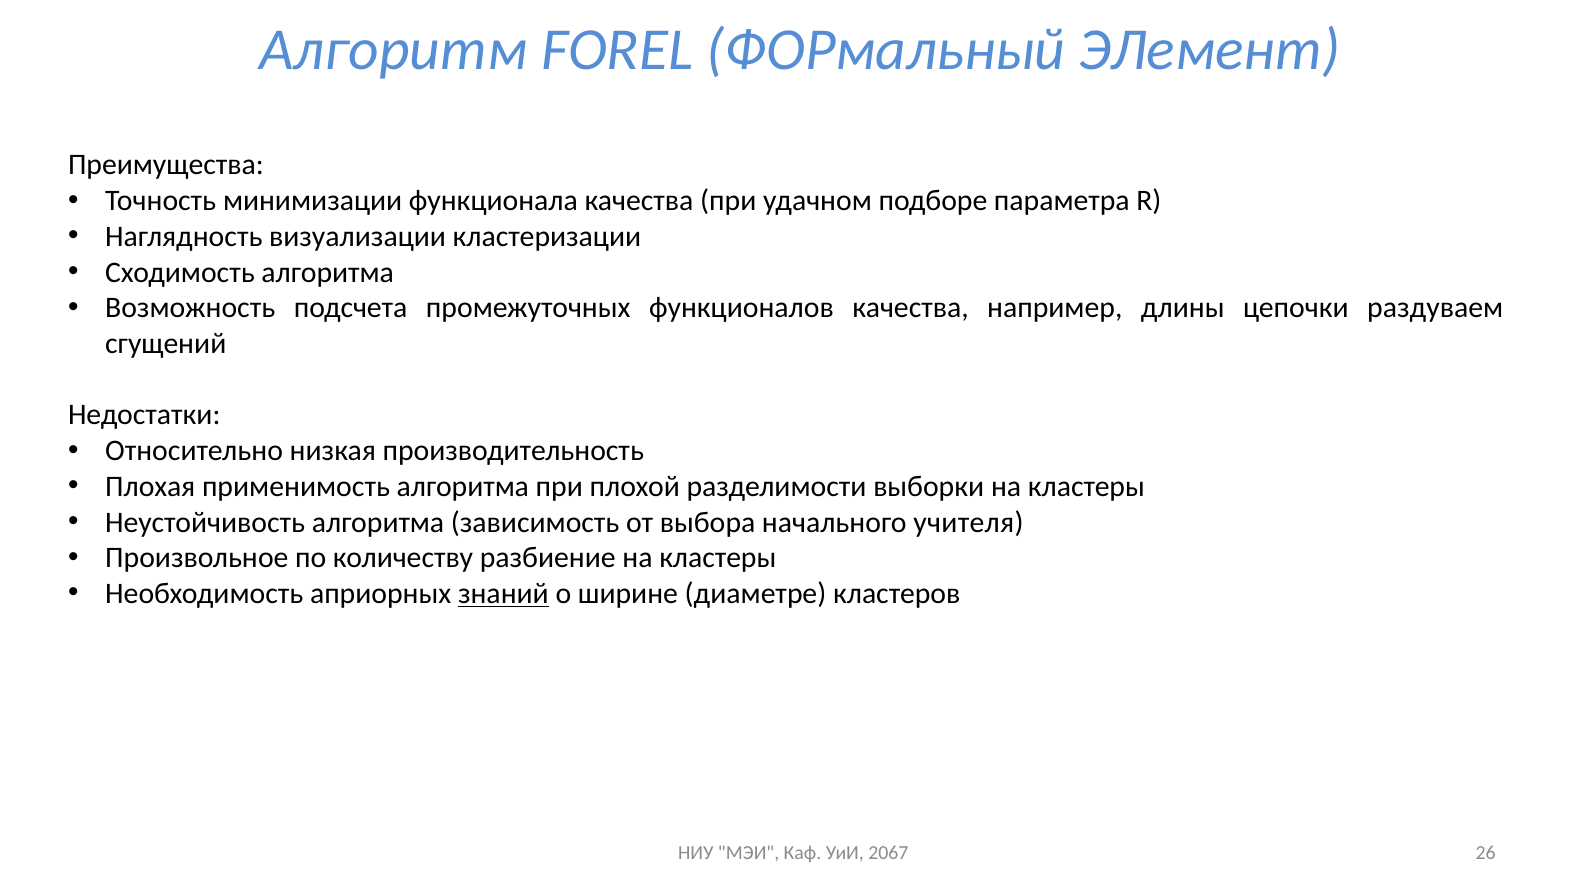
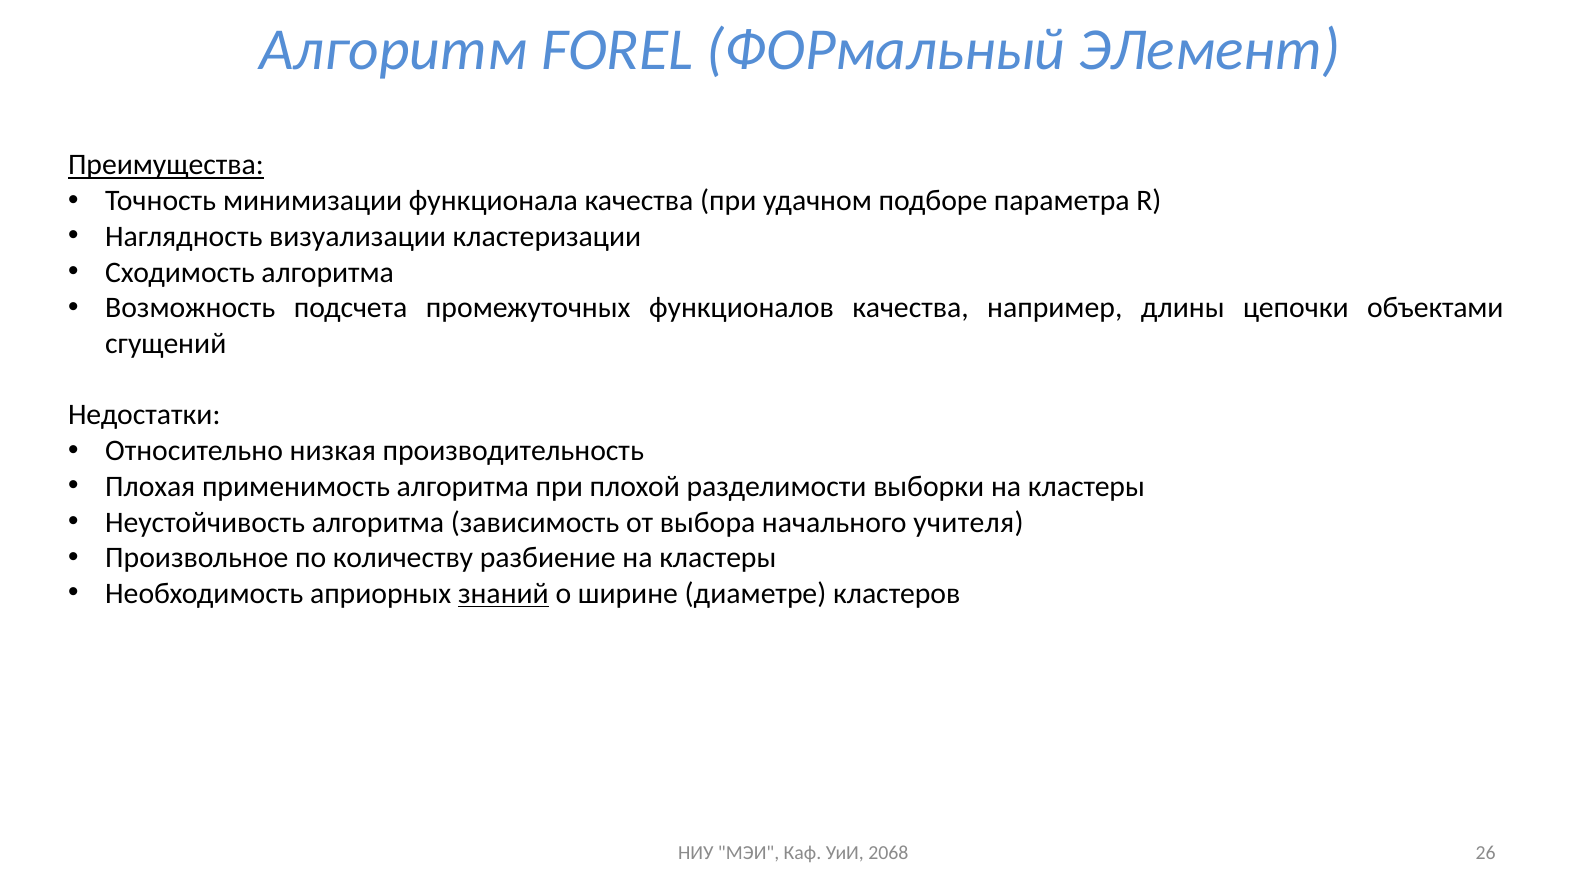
Преимущества underline: none -> present
раздуваем: раздуваем -> объектами
2067: 2067 -> 2068
